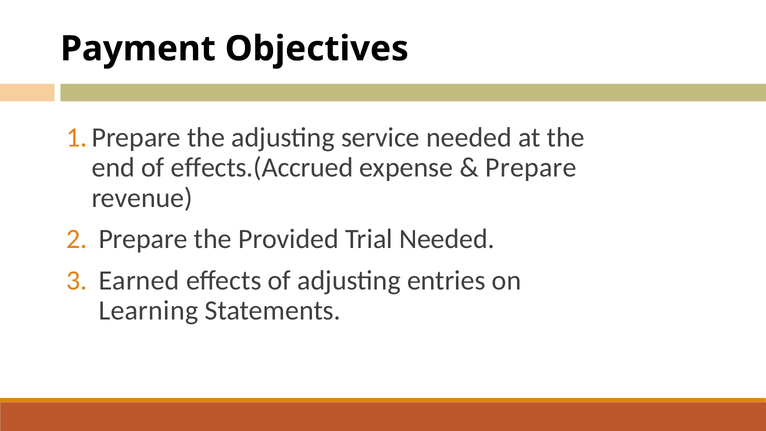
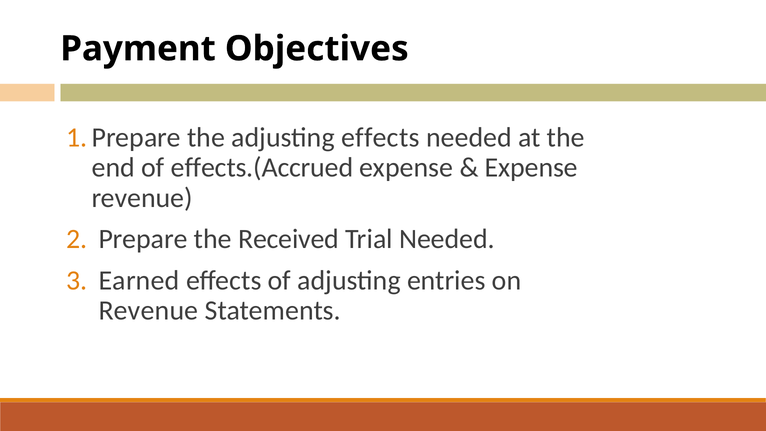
adjusting service: service -> effects
Prepare at (531, 168): Prepare -> Expense
Provided: Provided -> Received
Learning at (148, 311): Learning -> Revenue
